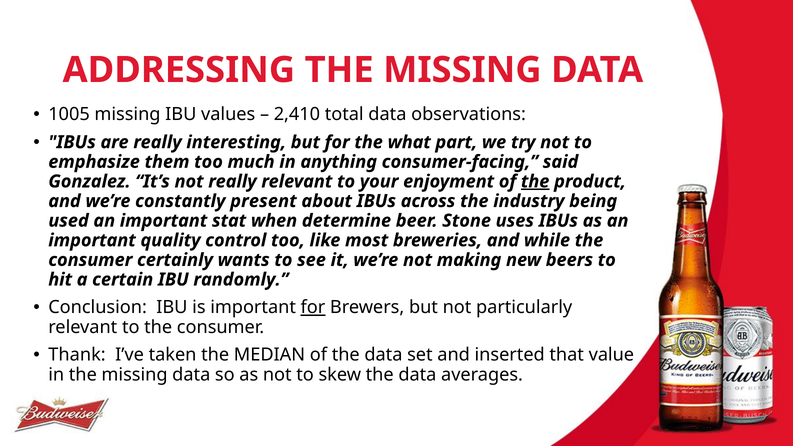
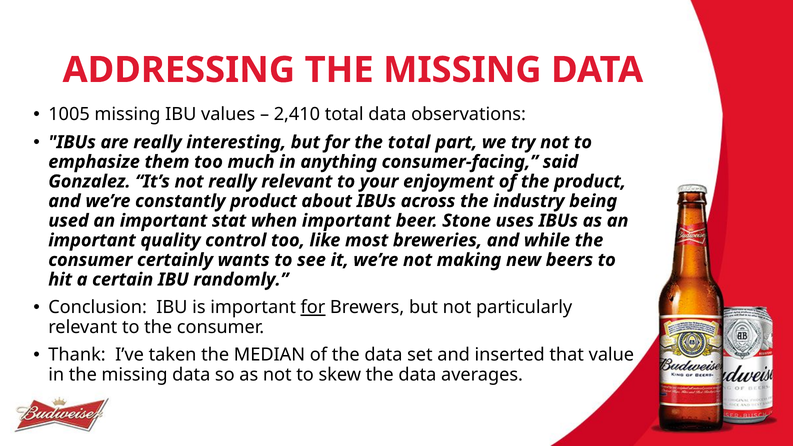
the what: what -> total
the at (535, 181) underline: present -> none
constantly present: present -> product
when determine: determine -> important
